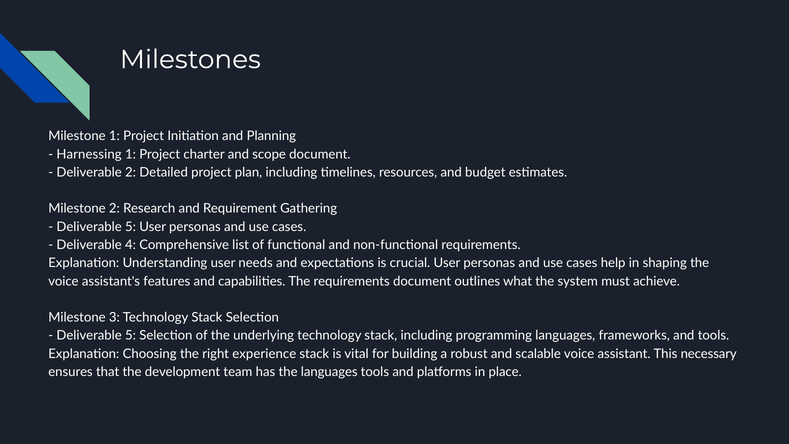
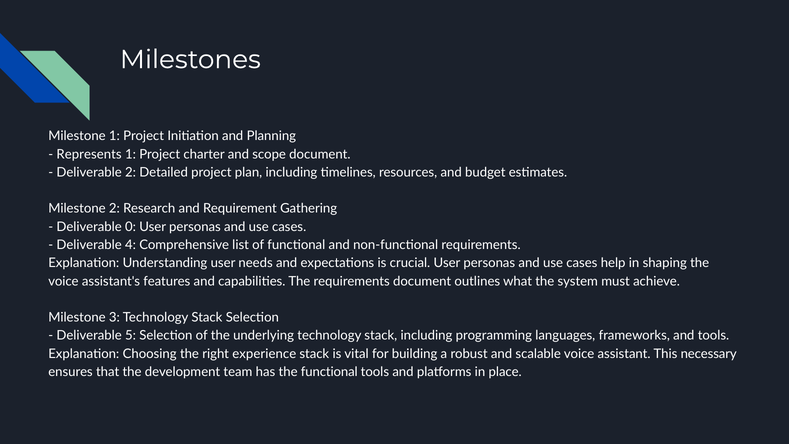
Harnessing: Harnessing -> Represents
5 at (130, 227): 5 -> 0
the languages: languages -> functional
